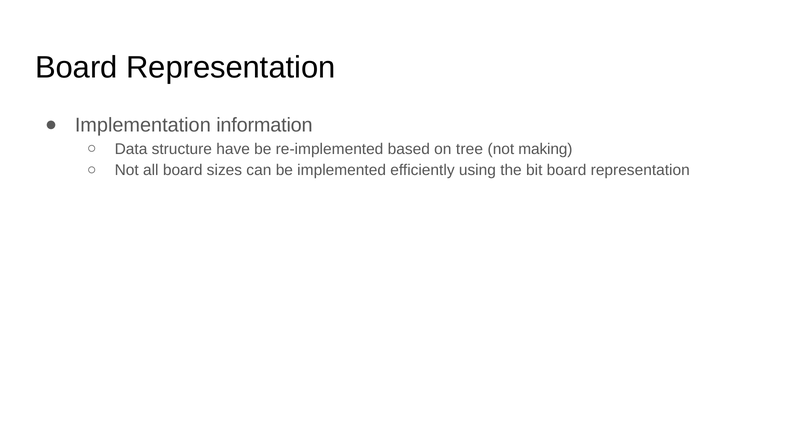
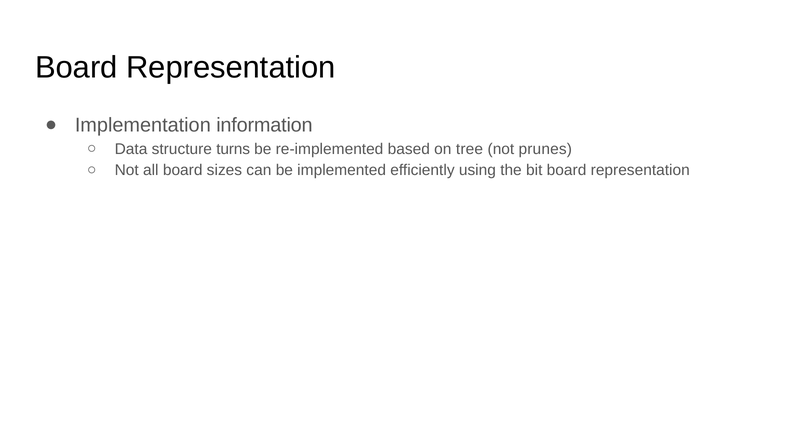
have: have -> turns
making: making -> prunes
